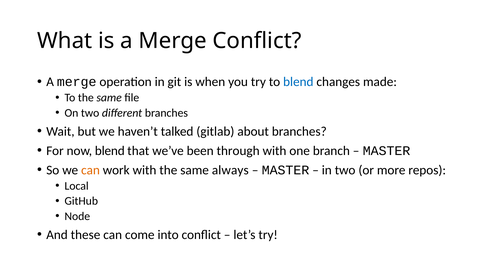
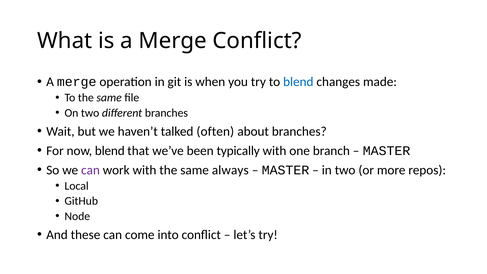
gitlab: gitlab -> often
through: through -> typically
can at (90, 170) colour: orange -> purple
